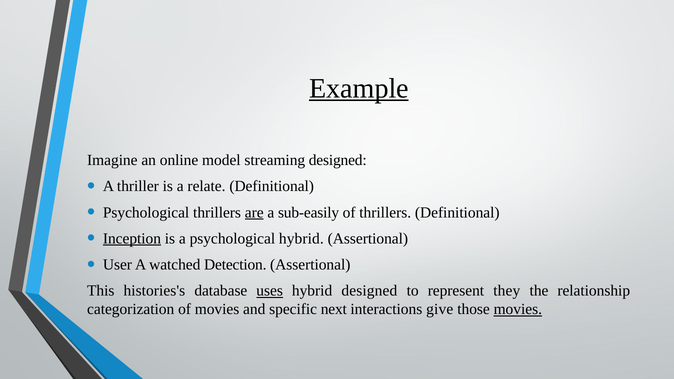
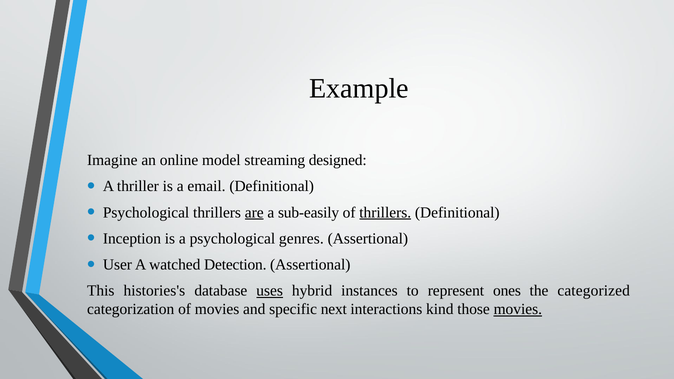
Example underline: present -> none
relate: relate -> email
thrillers at (385, 213) underline: none -> present
Inception underline: present -> none
psychological hybrid: hybrid -> genres
hybrid designed: designed -> instances
they: they -> ones
relationship: relationship -> categorized
give: give -> kind
